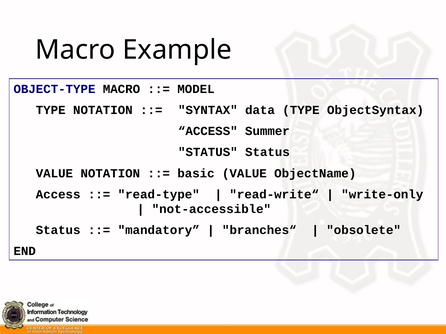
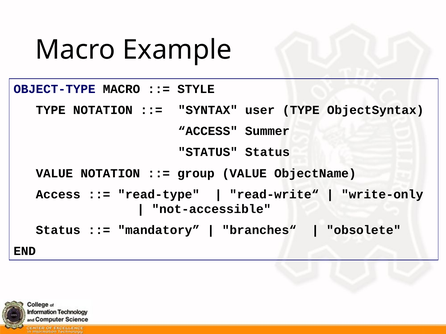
MODEL: MODEL -> STYLE
data: data -> user
basic: basic -> group
